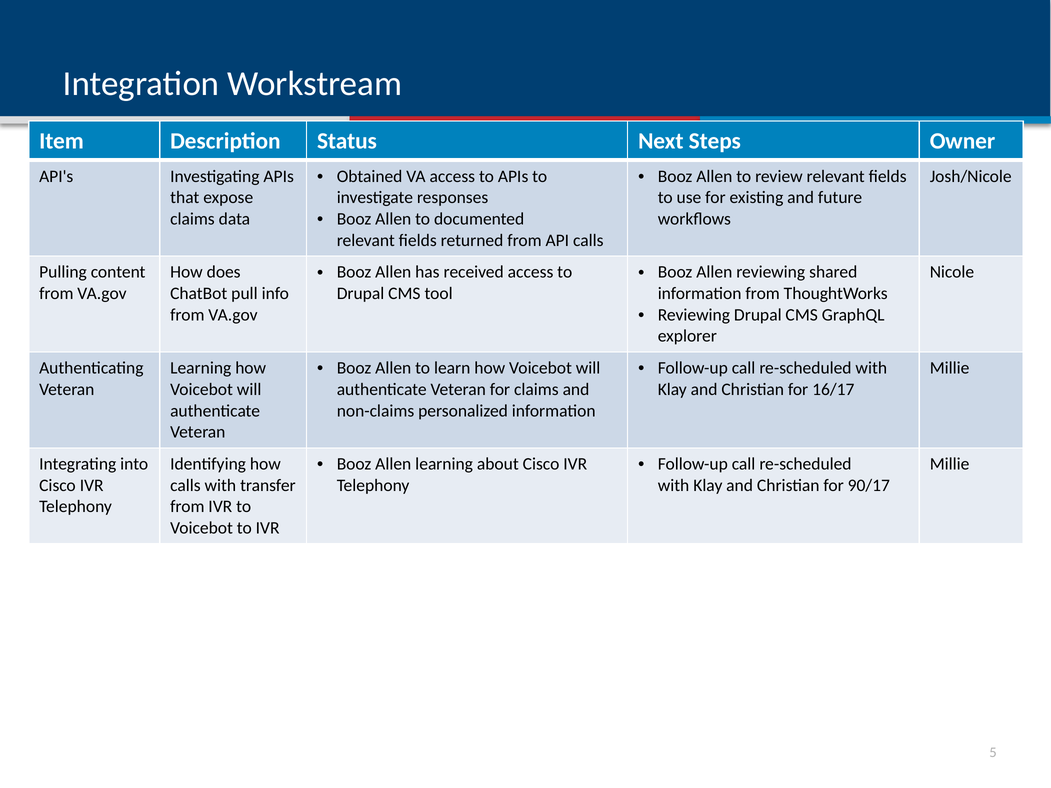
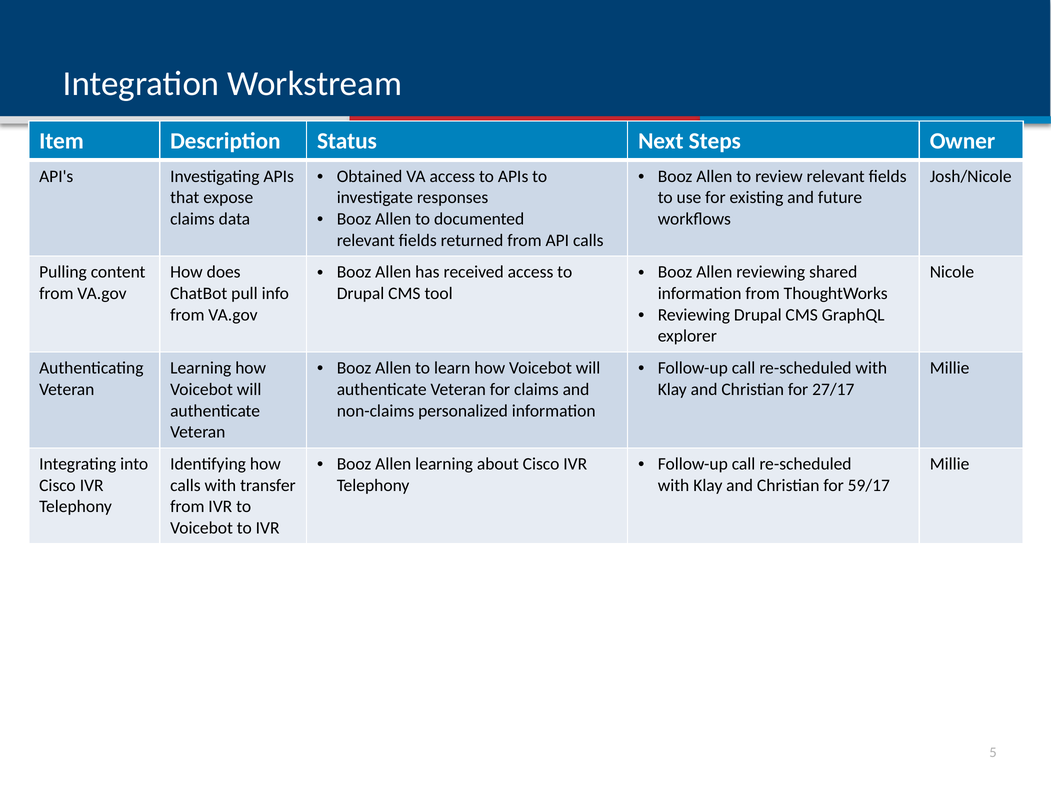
16/17: 16/17 -> 27/17
90/17: 90/17 -> 59/17
